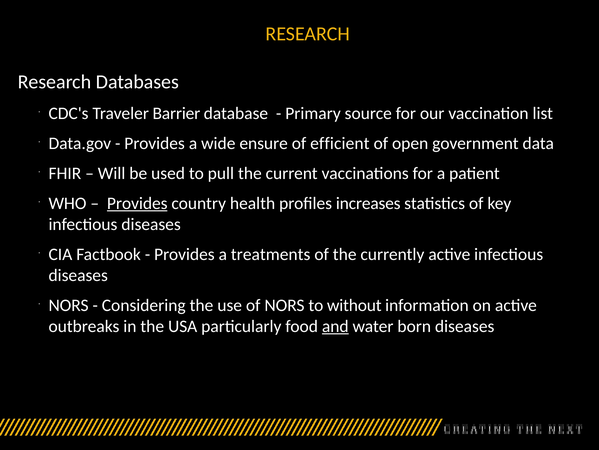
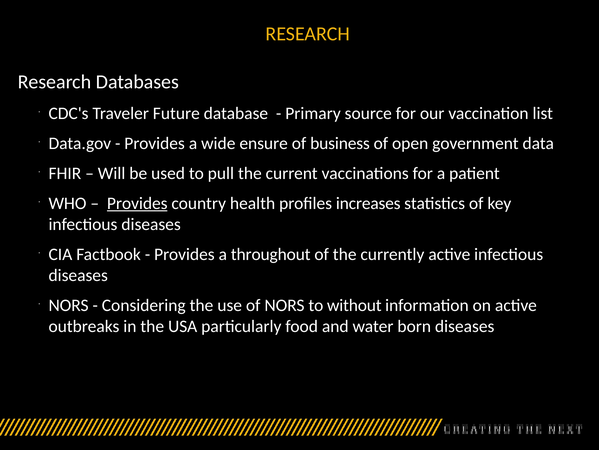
Barrier: Barrier -> Future
efficient: efficient -> business
treatments: treatments -> throughout
and underline: present -> none
